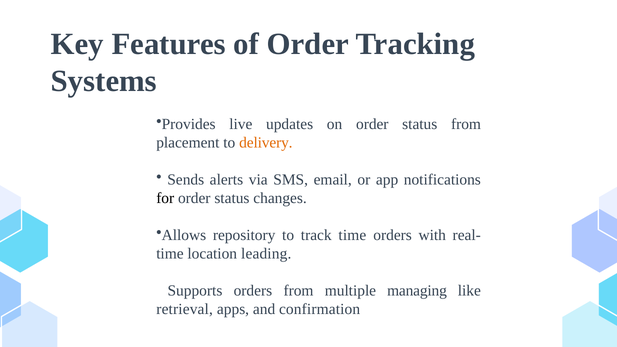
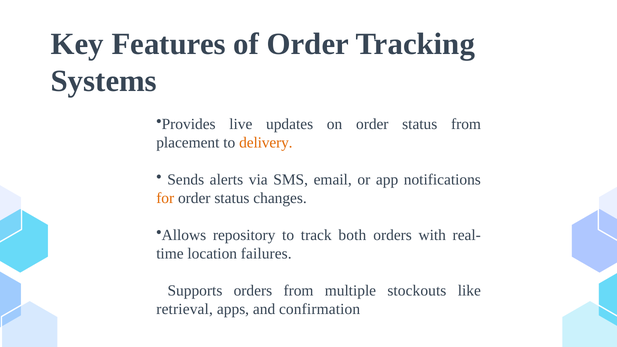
for colour: black -> orange
track time: time -> both
leading: leading -> failures
managing: managing -> stockouts
